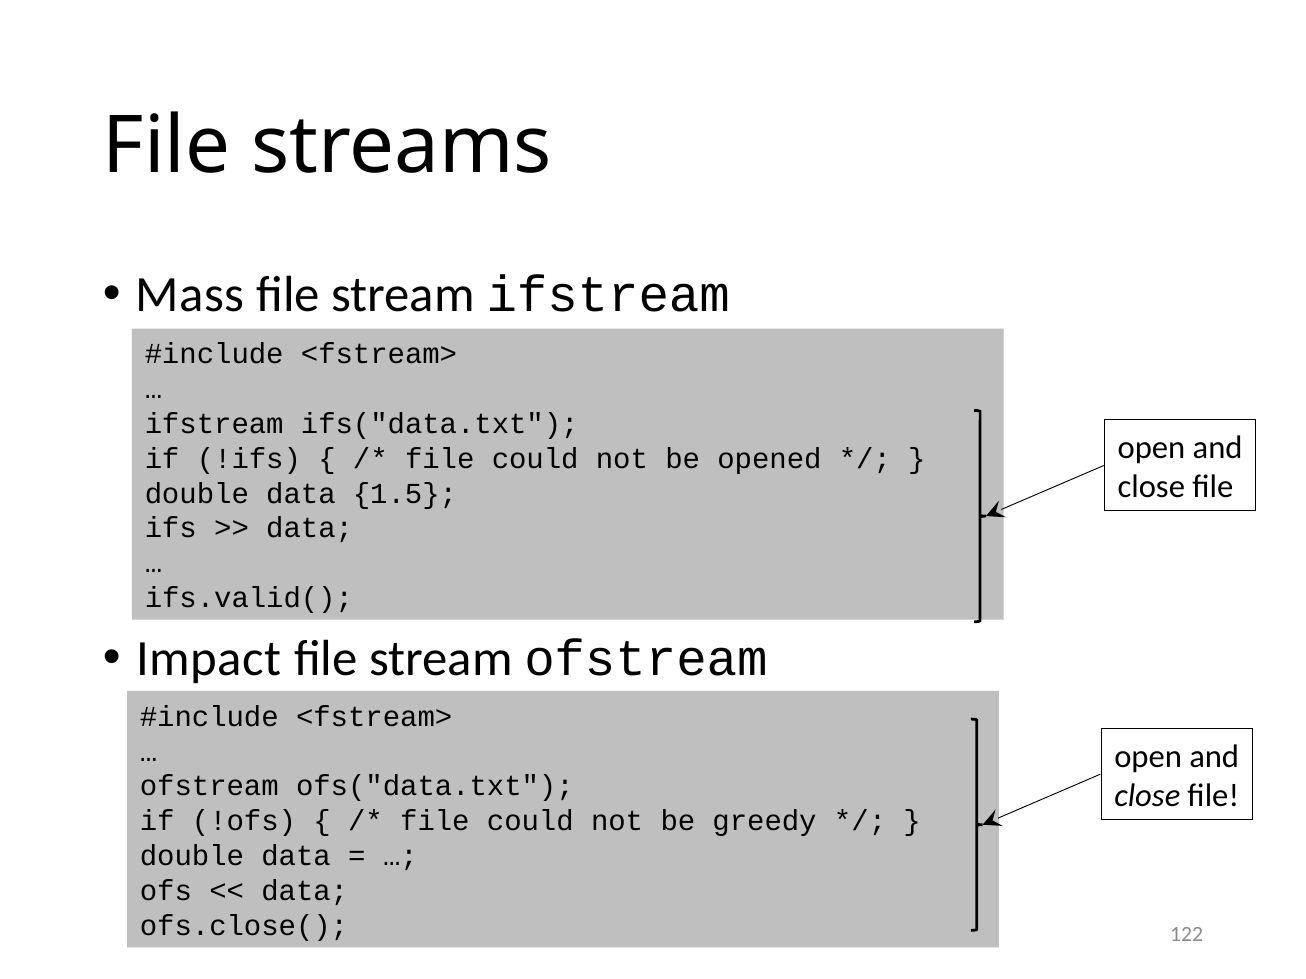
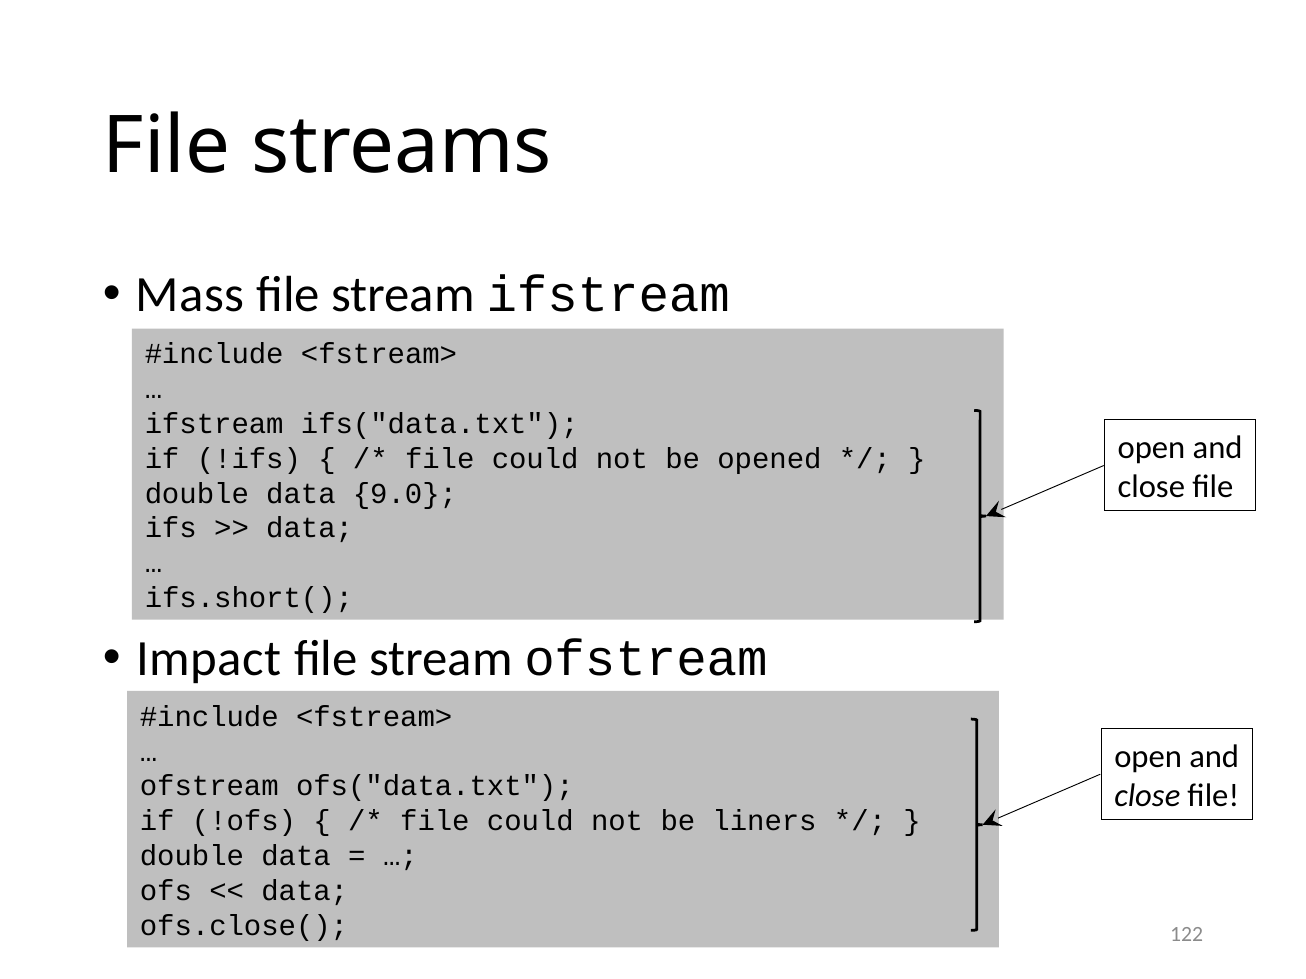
1.5: 1.5 -> 9.0
ifs.valid(: ifs.valid( -> ifs.short(
greedy: greedy -> liners
